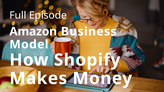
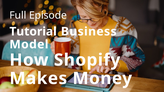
Amazon: Amazon -> Tutorial
